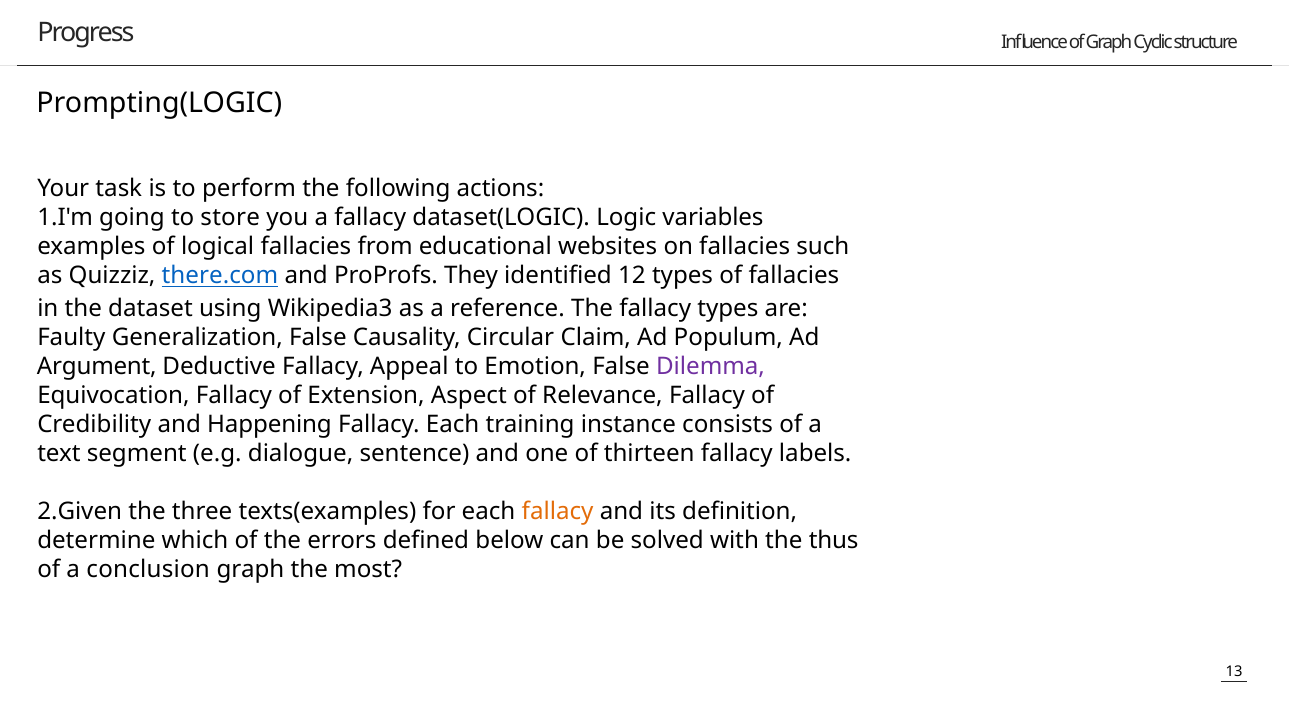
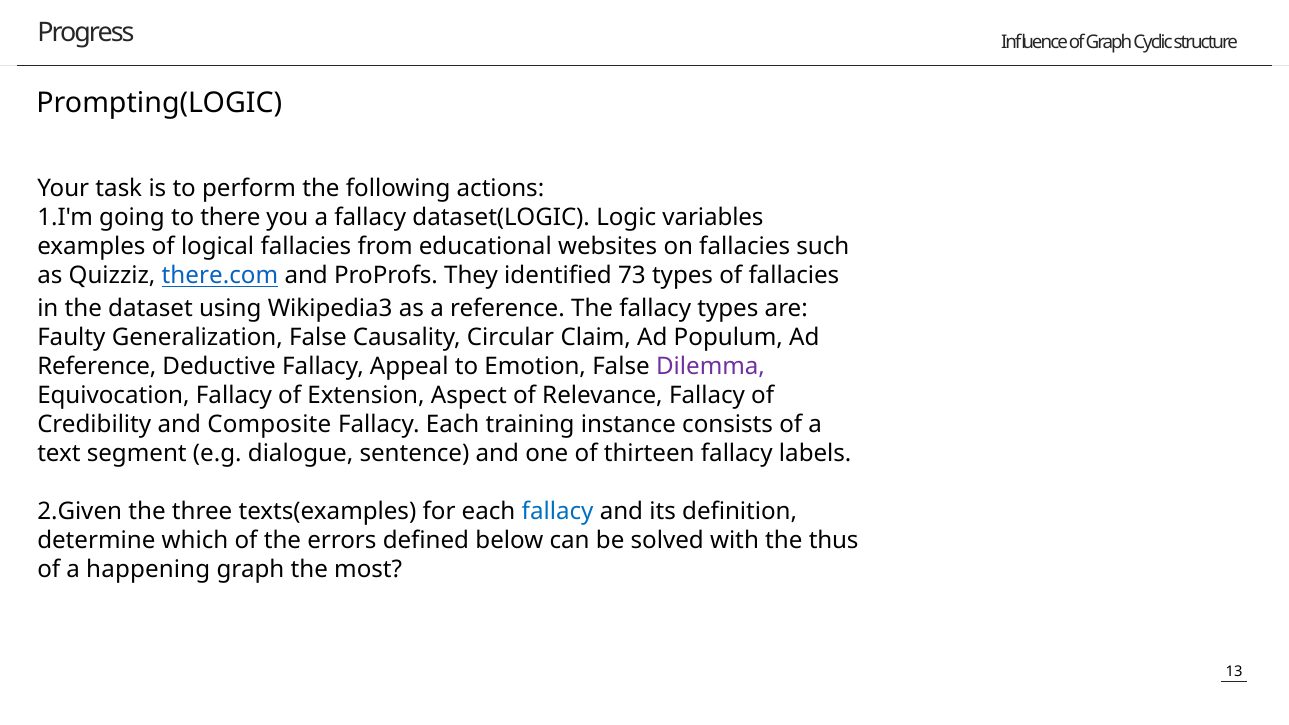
store: store -> there
12: 12 -> 73
Argument at (97, 366): Argument -> Reference
Happening: Happening -> Composite
fallacy at (558, 511) colour: orange -> blue
conclusion: conclusion -> happening
